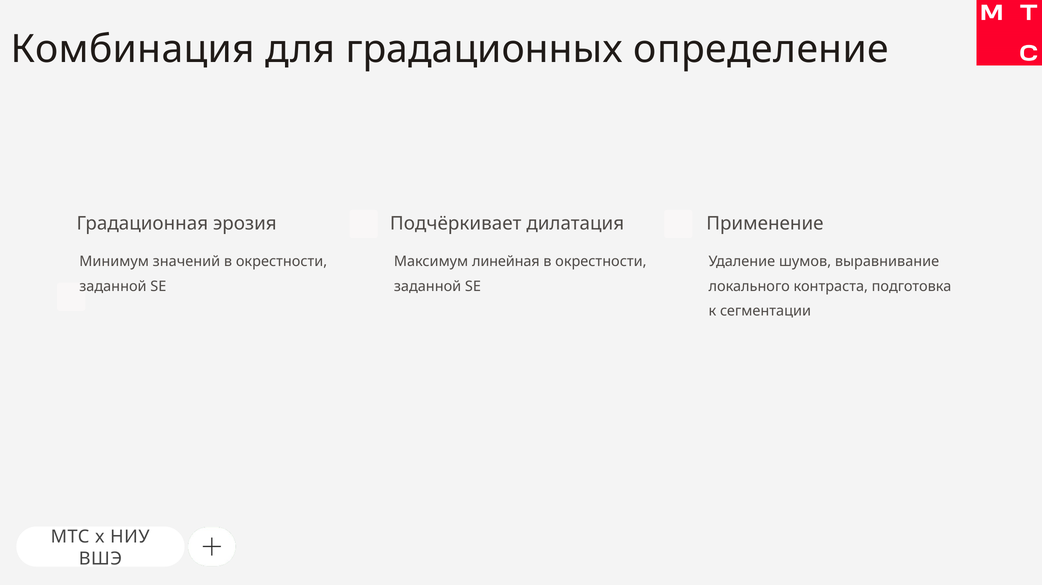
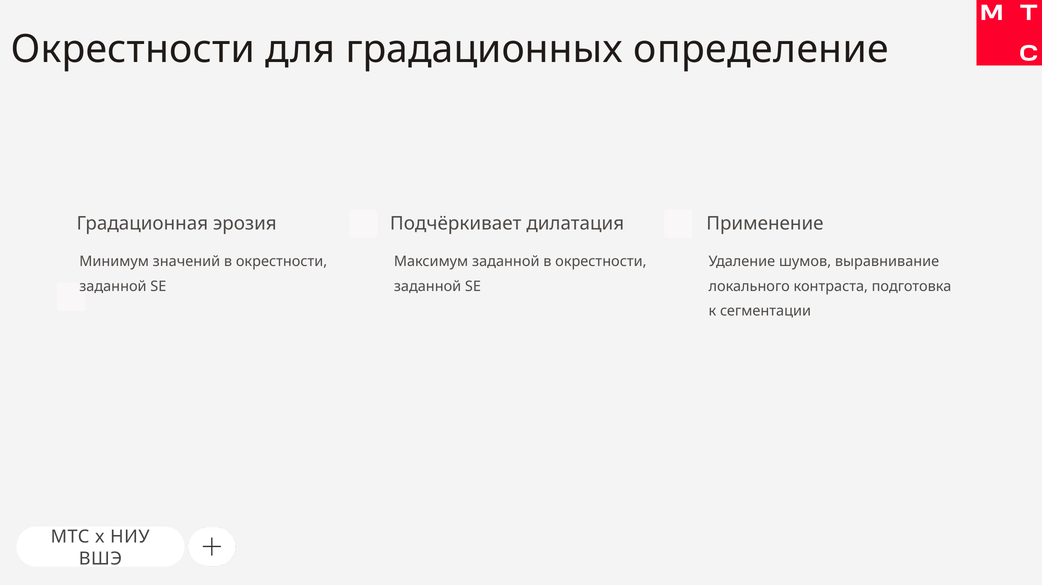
Комбинация at (133, 49): Комбинация -> Окрестности
Максимум линейная: линейная -> заданной
